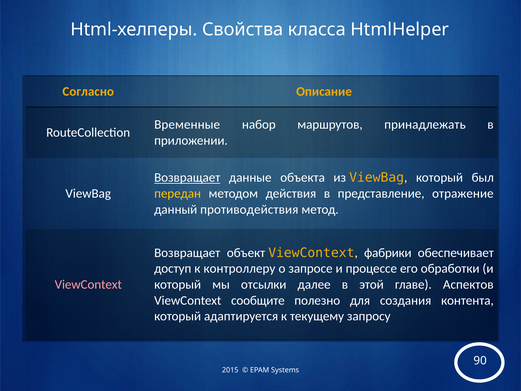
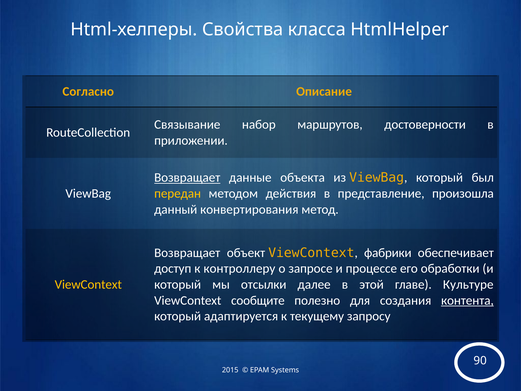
Временные: Временные -> Связывание
принадлежать: принадлежать -> достоверности
отражение: отражение -> произошла
противодействия: противодействия -> конвертирования
ViewContext at (88, 284) colour: pink -> yellow
Аспектов: Аспектов -> Культуре
контента underline: none -> present
